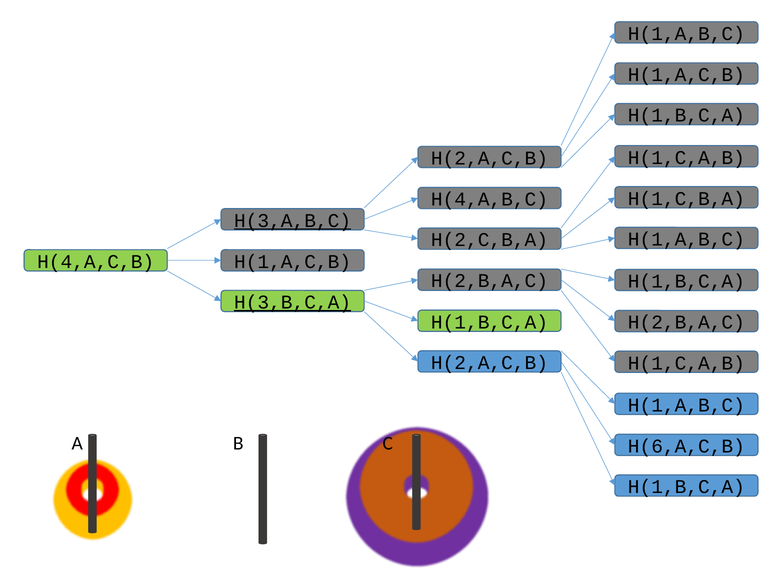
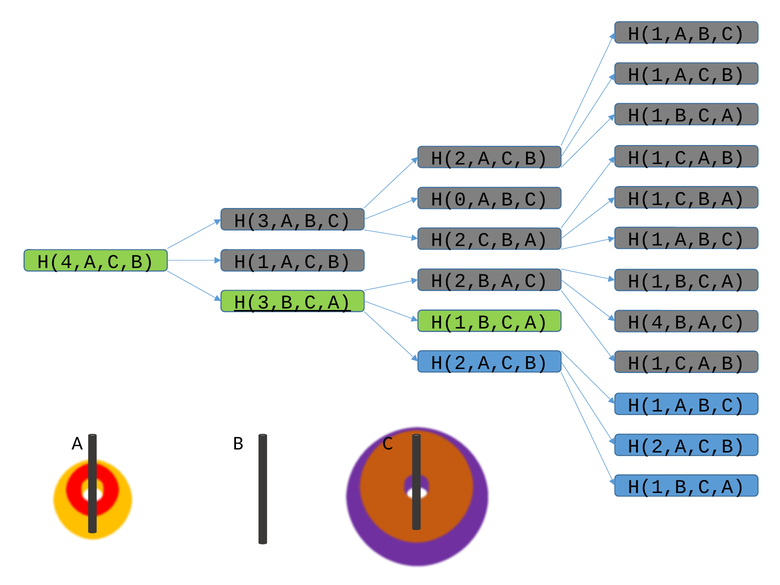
H(4,A,B,C: H(4,A,B,C -> H(0,A,B,C
H(3,A,B,C underline: present -> none
H(2,B,A,C at (686, 322): H(2,B,A,C -> H(4,B,A,C
H(6,A,C,B at (686, 446): H(6,A,C,B -> H(2,A,C,B
